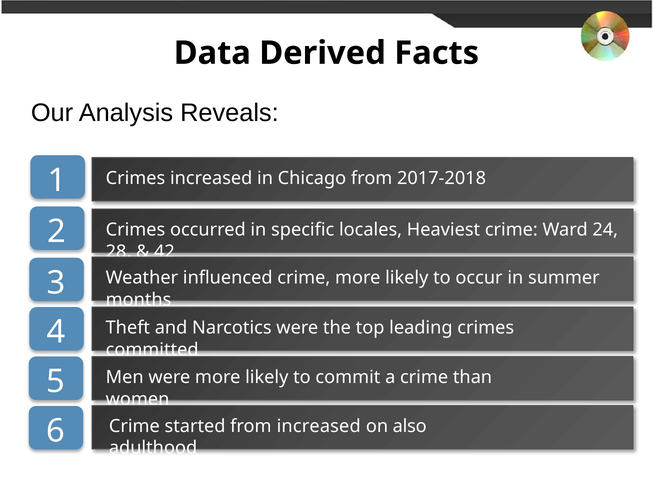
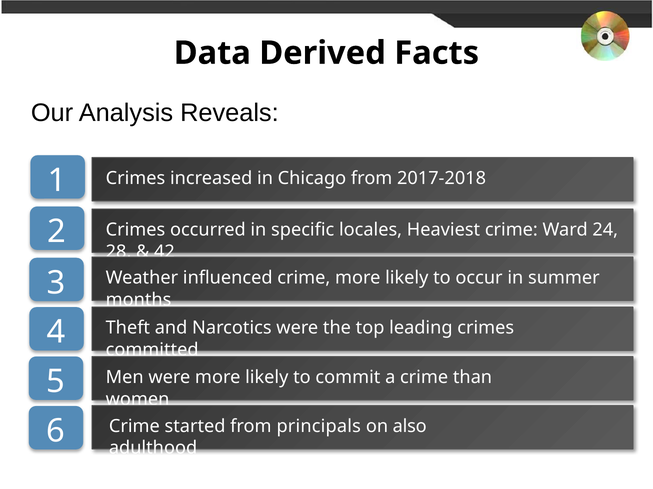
from increased: increased -> principals
